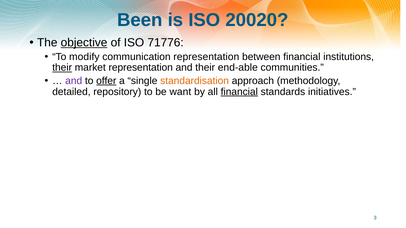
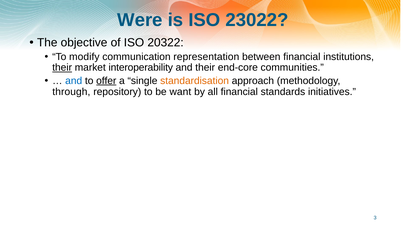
Been: Been -> Were
20020: 20020 -> 23022
objective underline: present -> none
71776: 71776 -> 20322
market representation: representation -> interoperability
end-able: end-able -> end-core
and at (74, 81) colour: purple -> blue
detailed: detailed -> through
financial at (239, 92) underline: present -> none
